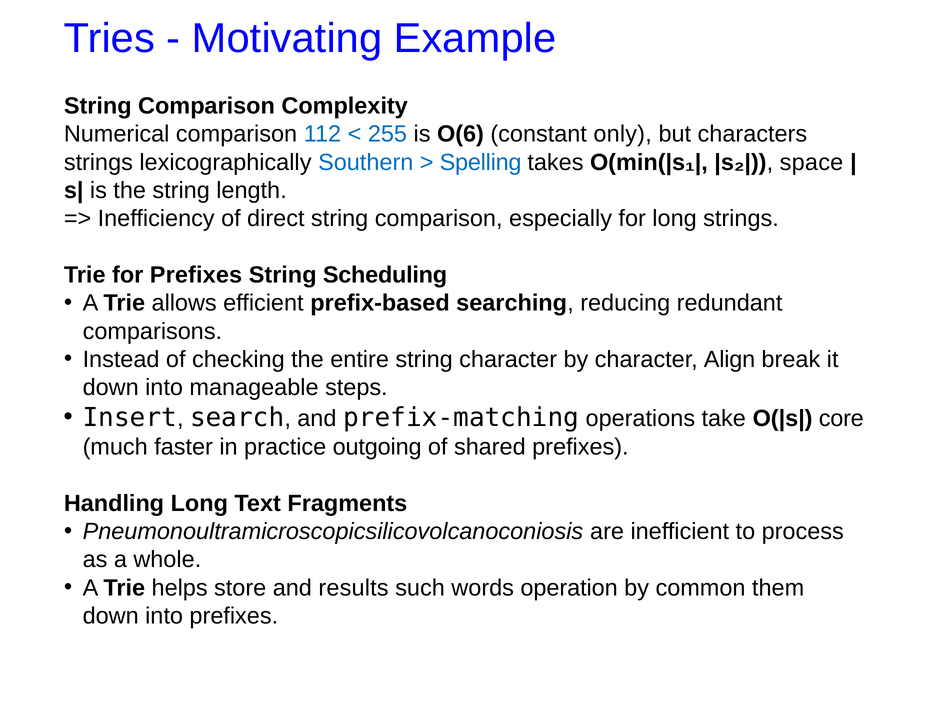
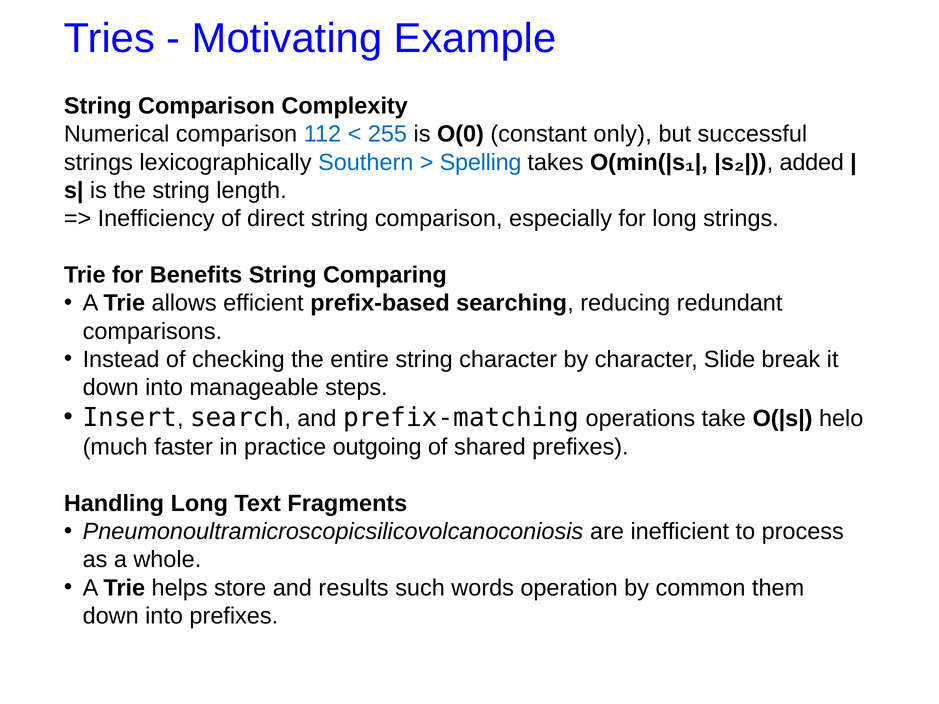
O(6: O(6 -> O(0
characters: characters -> successful
space: space -> added
for Prefixes: Prefixes -> Benefits
Scheduling: Scheduling -> Comparing
Align: Align -> Slide
core: core -> helo
